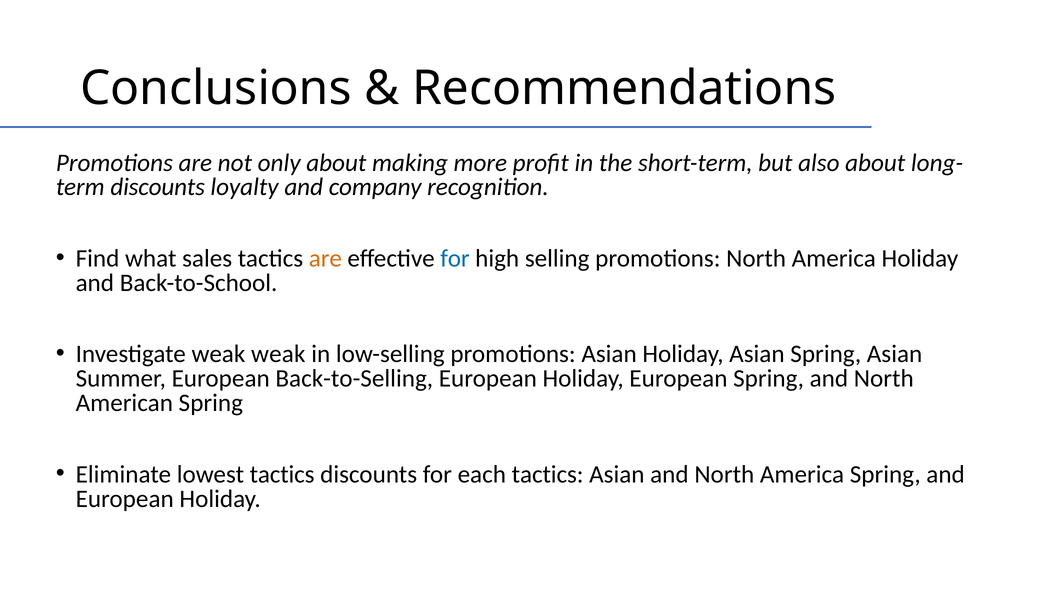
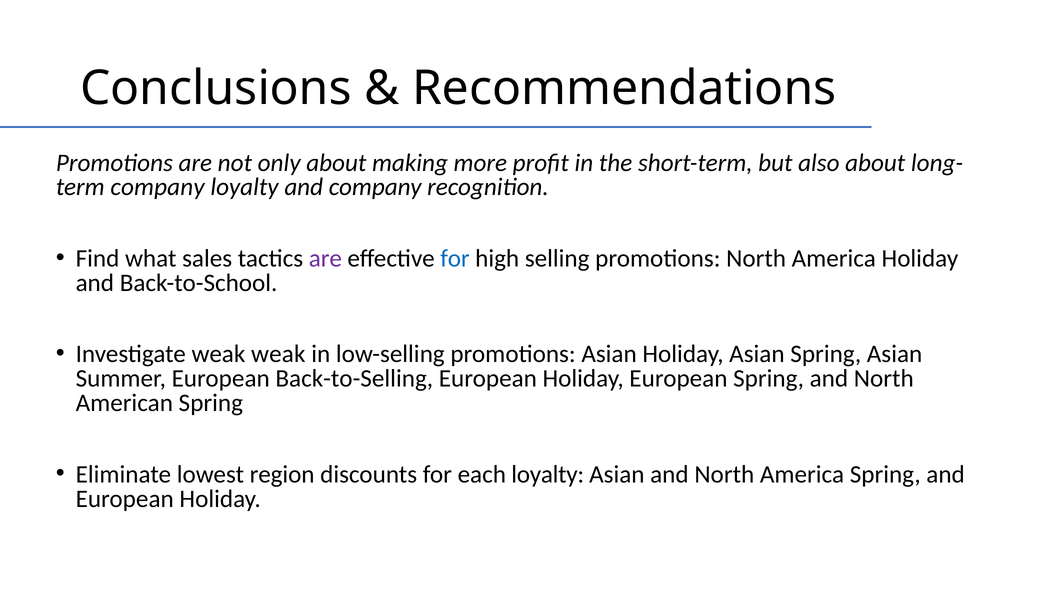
discounts at (158, 187): discounts -> company
are at (325, 258) colour: orange -> purple
lowest tactics: tactics -> region
each tactics: tactics -> loyalty
